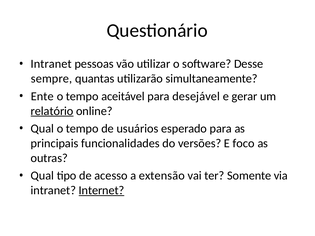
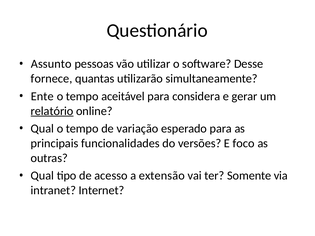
Intranet at (51, 64): Intranet -> Assunto
sempre: sempre -> fornece
desejável: desejável -> considera
usuários: usuários -> variação
Internet underline: present -> none
